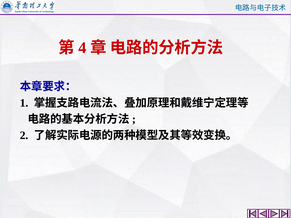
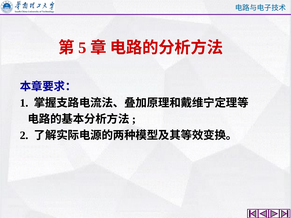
4: 4 -> 5
